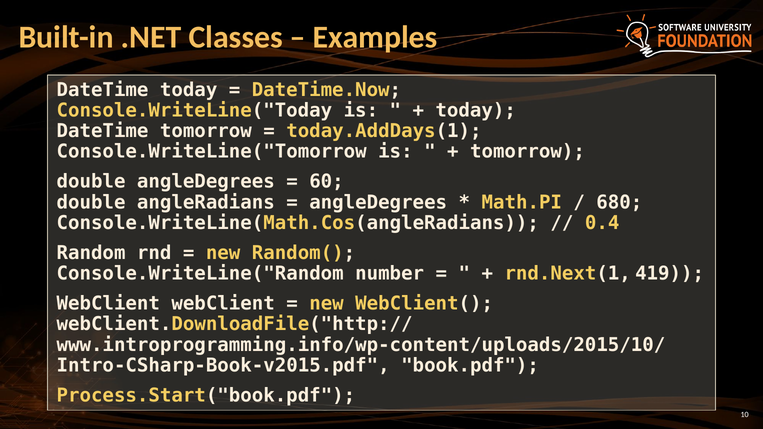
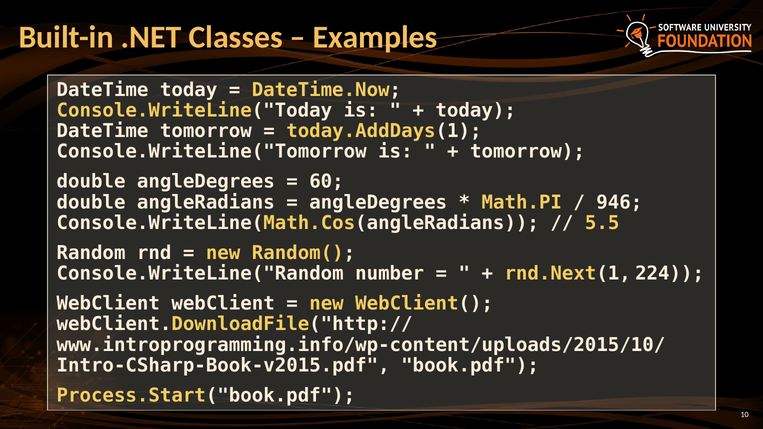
680: 680 -> 946
0.4: 0.4 -> 5.5
419: 419 -> 224
